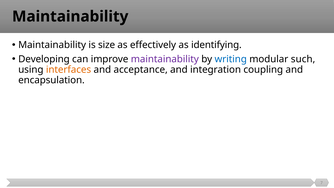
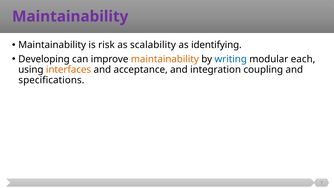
Maintainability at (70, 16) colour: black -> purple
size: size -> risk
effectively: effectively -> scalability
maintainability at (165, 59) colour: purple -> orange
such: such -> each
encapsulation: encapsulation -> specifications
